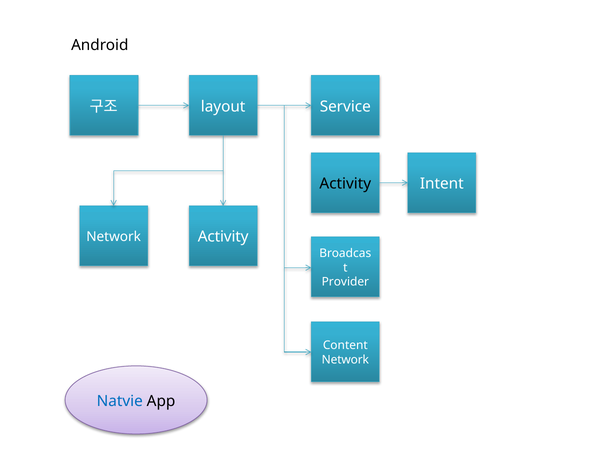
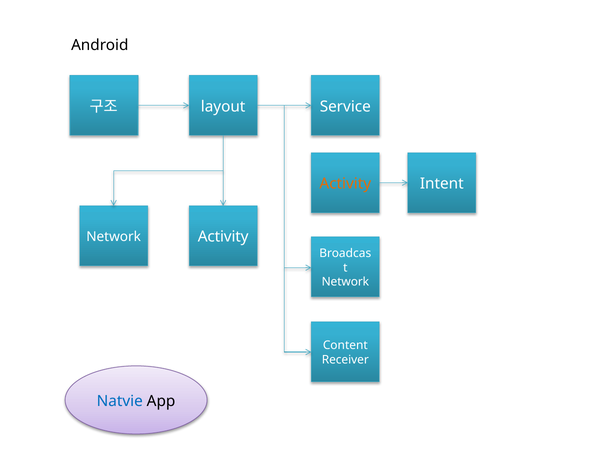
Activity at (345, 184) colour: black -> orange
Provider at (345, 282): Provider -> Network
Network at (345, 359): Network -> Receiver
